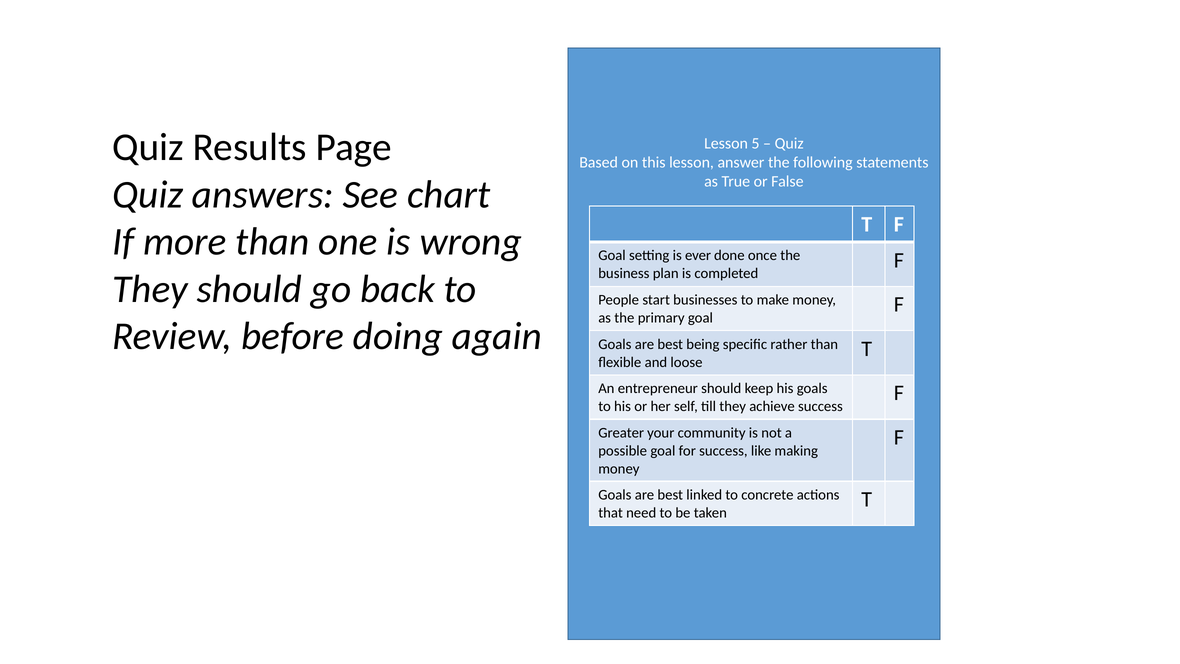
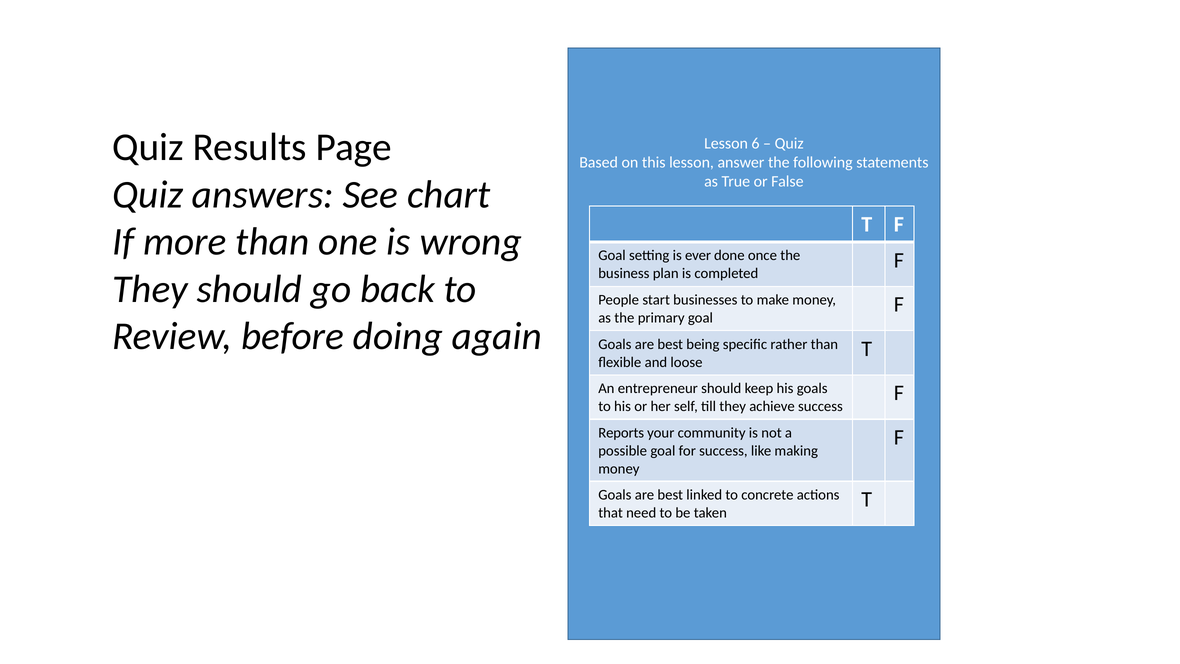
5: 5 -> 6
Greater: Greater -> Reports
